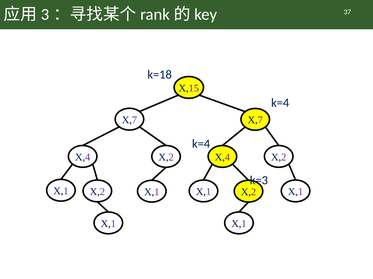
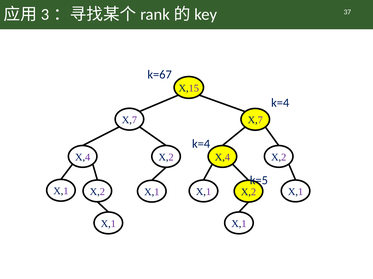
k=18: k=18 -> k=67
k=3: k=3 -> k=5
